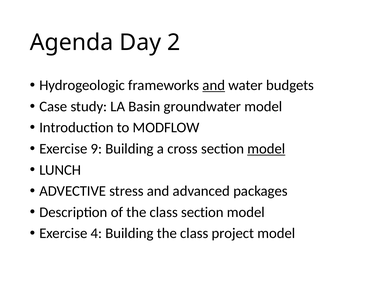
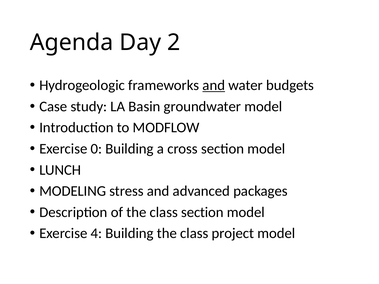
9: 9 -> 0
model at (266, 149) underline: present -> none
ADVECTIVE: ADVECTIVE -> MODELING
